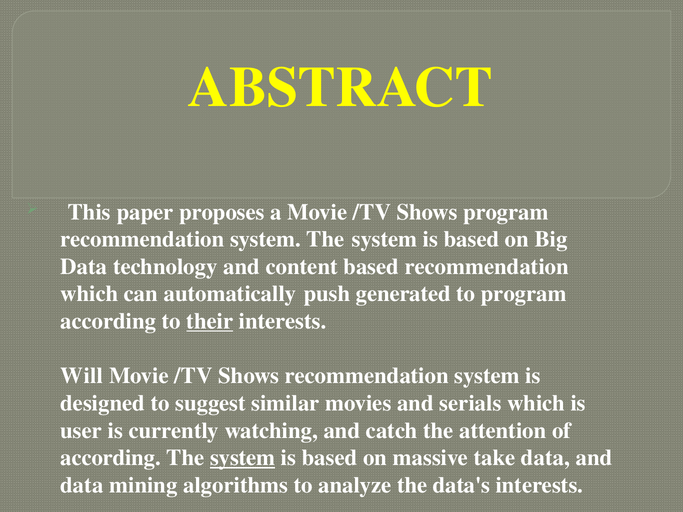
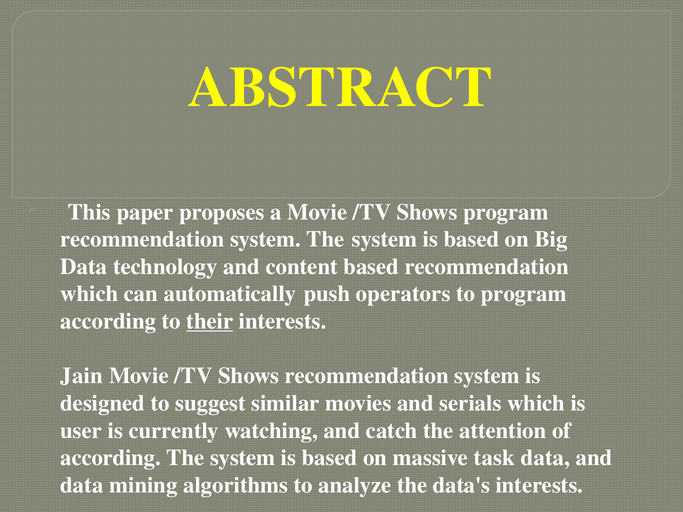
generated: generated -> operators
Will: Will -> Jain
system at (243, 458) underline: present -> none
take: take -> task
